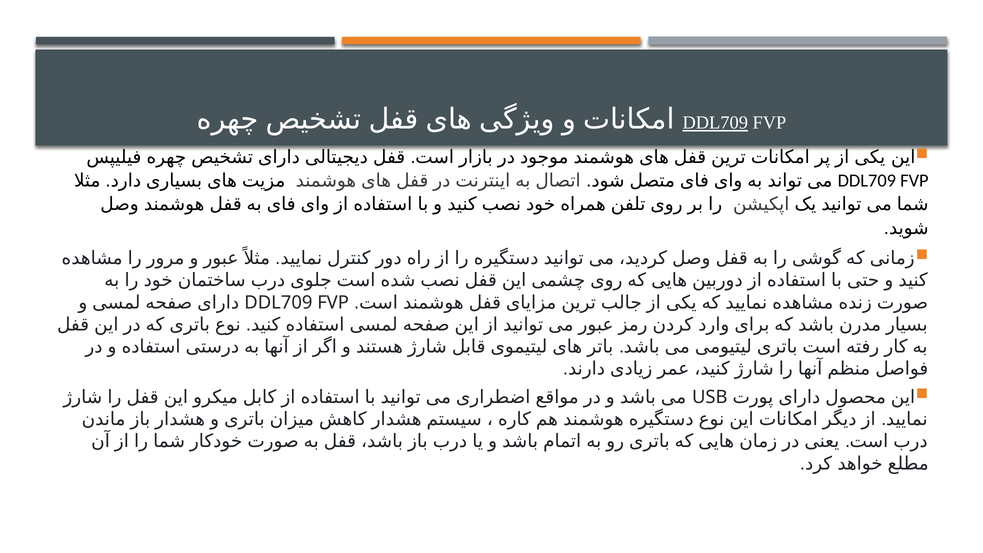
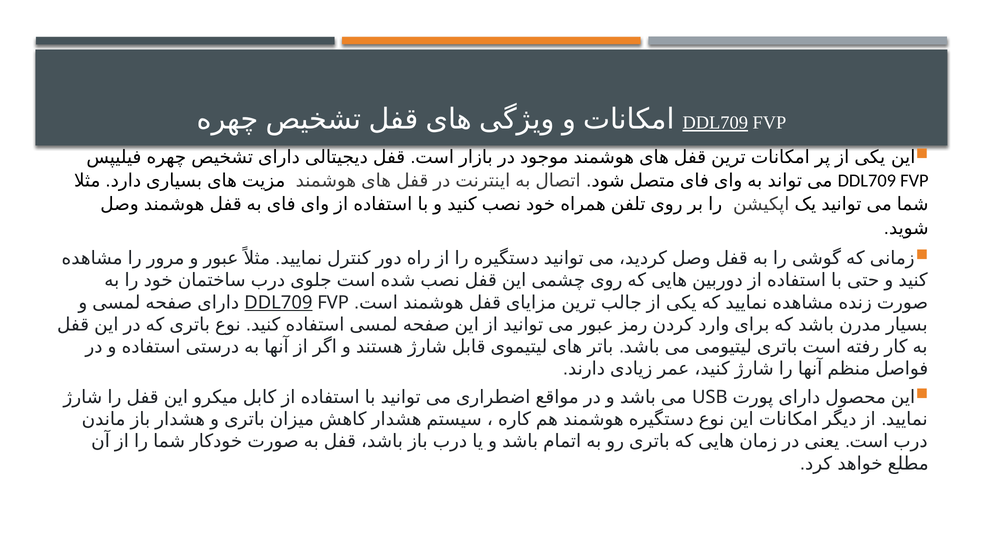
DDL709 at (278, 302) underline: none -> present
